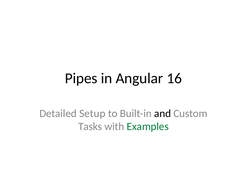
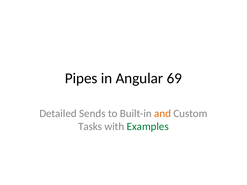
16: 16 -> 69
Setup: Setup -> Sends
and colour: black -> orange
